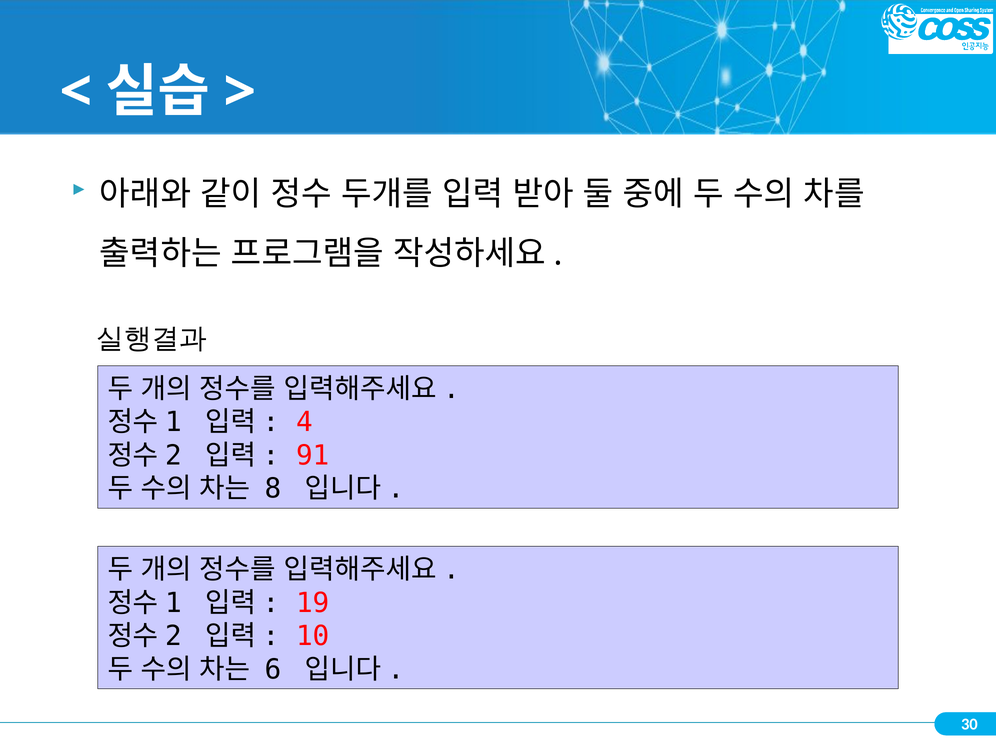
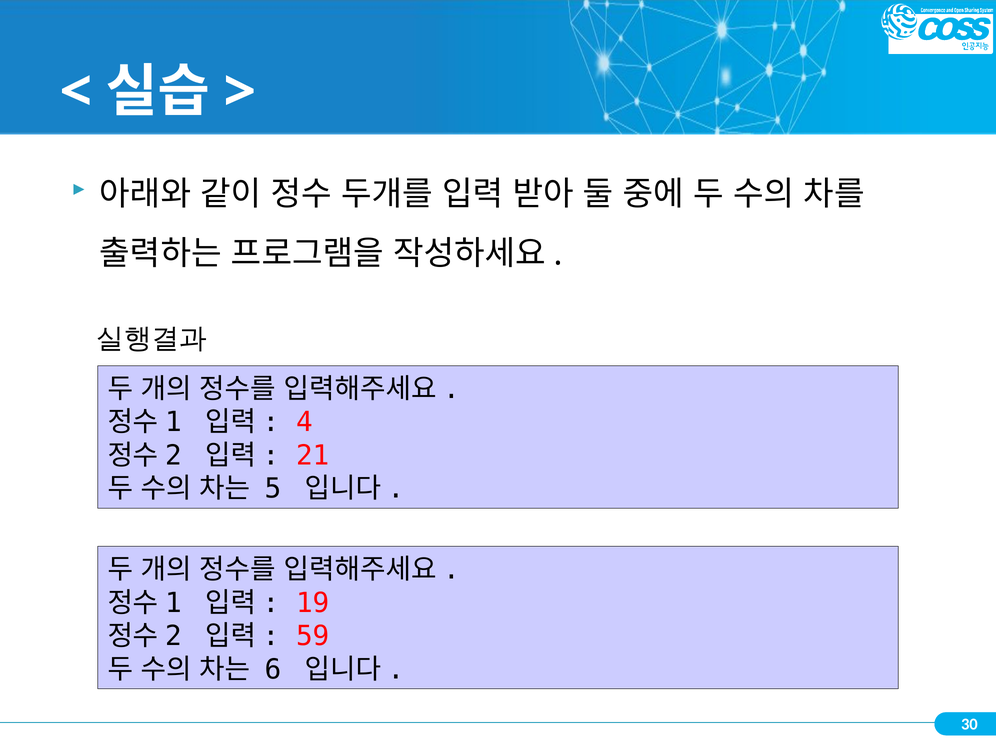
91: 91 -> 21
8: 8 -> 5
10: 10 -> 59
